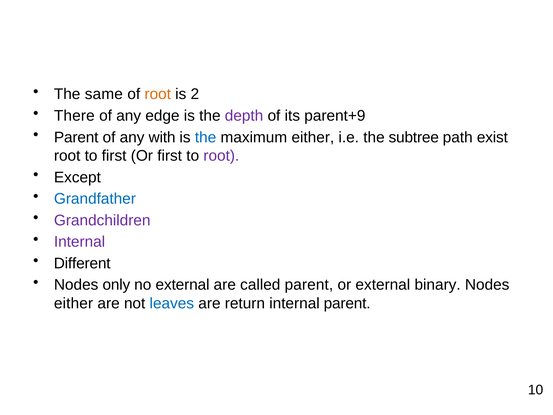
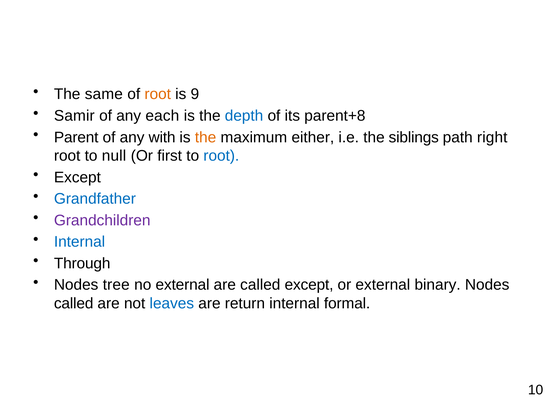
2: 2 -> 9
There: There -> Samir
edge: edge -> each
depth colour: purple -> blue
parent+9: parent+9 -> parent+8
the at (206, 137) colour: blue -> orange
subtree: subtree -> siblings
exist: exist -> right
to first: first -> null
root at (221, 156) colour: purple -> blue
Internal at (80, 242) colour: purple -> blue
Different: Different -> Through
only: only -> tree
called parent: parent -> except
either at (74, 303): either -> called
internal parent: parent -> formal
